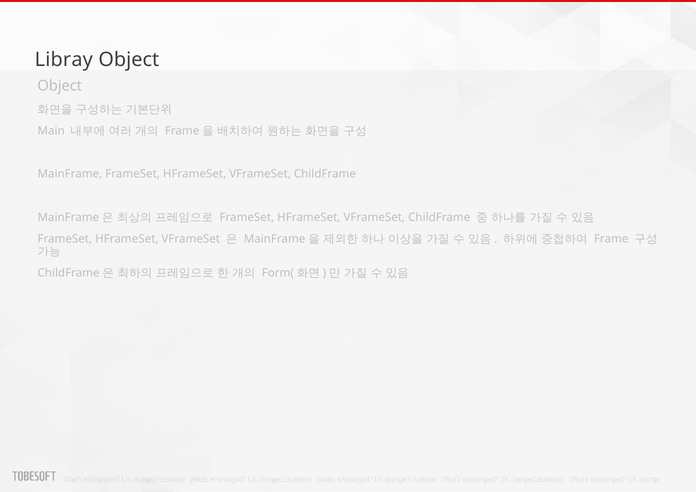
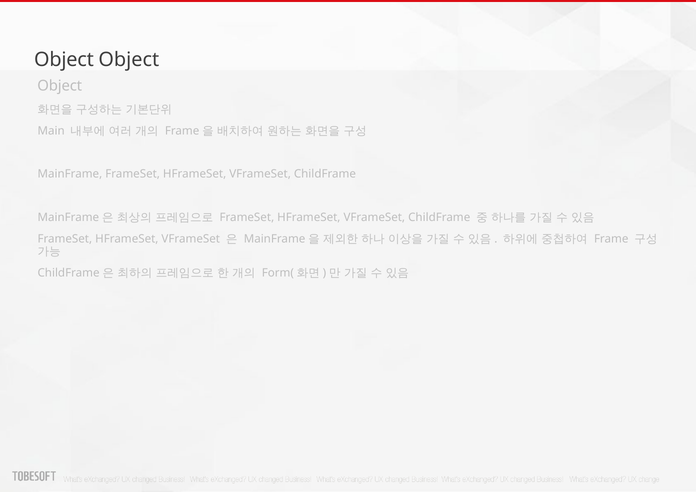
Libray at (64, 60): Libray -> Object
